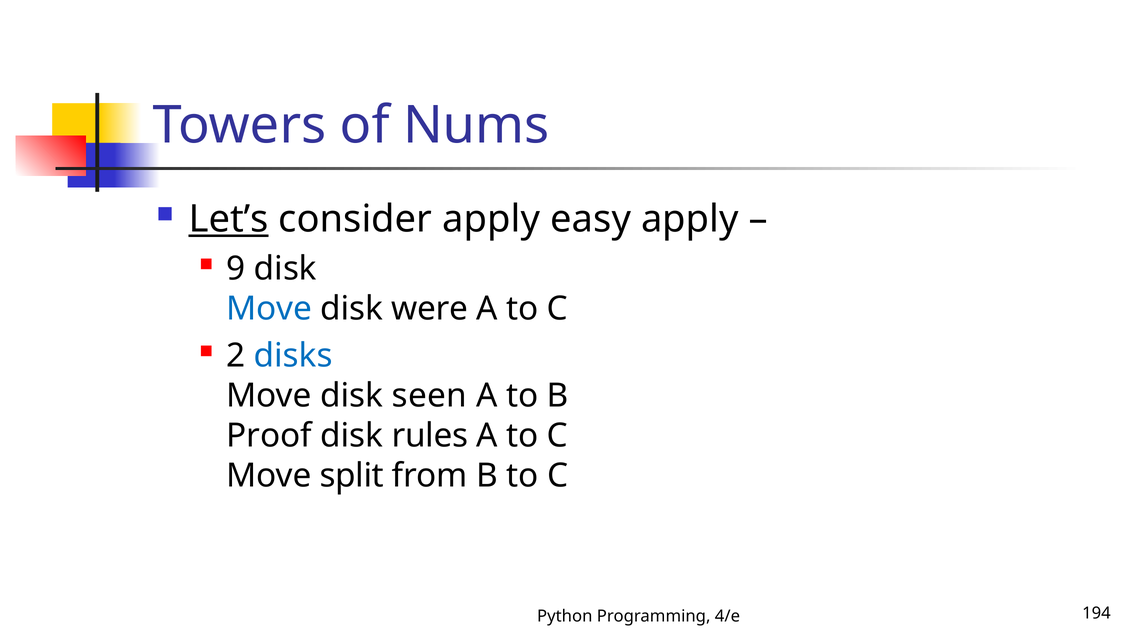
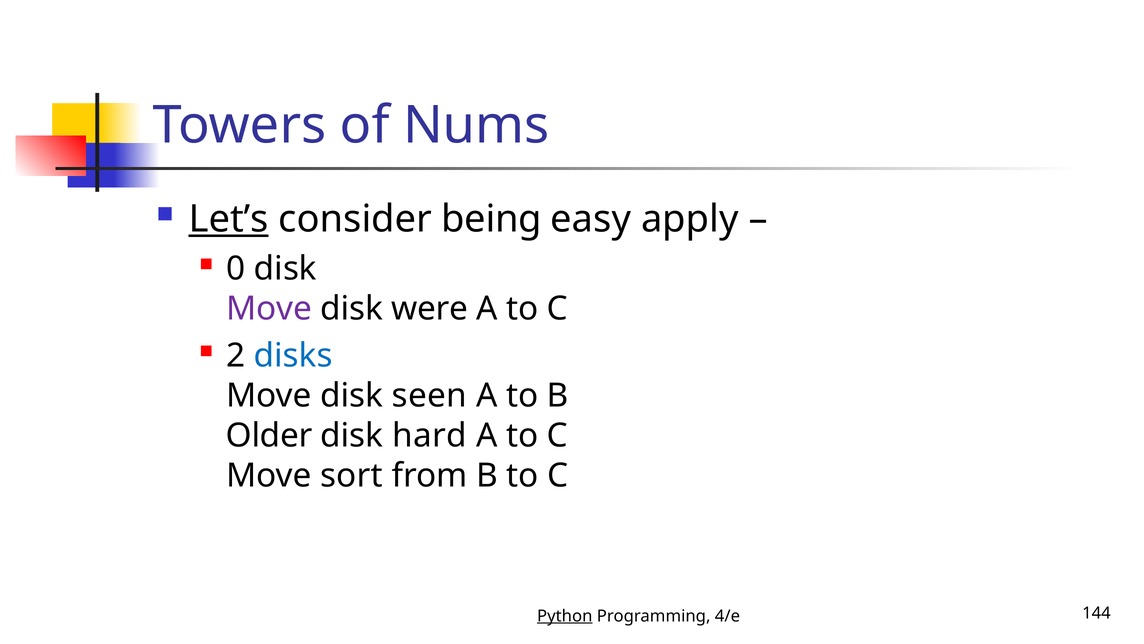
consider apply: apply -> being
9: 9 -> 0
Move at (269, 309) colour: blue -> purple
Proof: Proof -> Older
rules: rules -> hard
split: split -> sort
Python underline: none -> present
194: 194 -> 144
